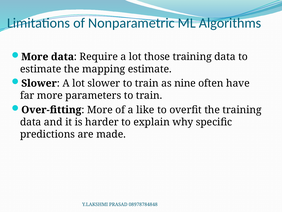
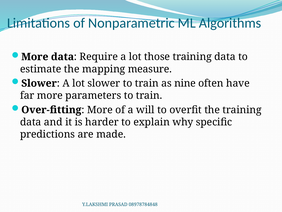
mapping estimate: estimate -> measure
like: like -> will
